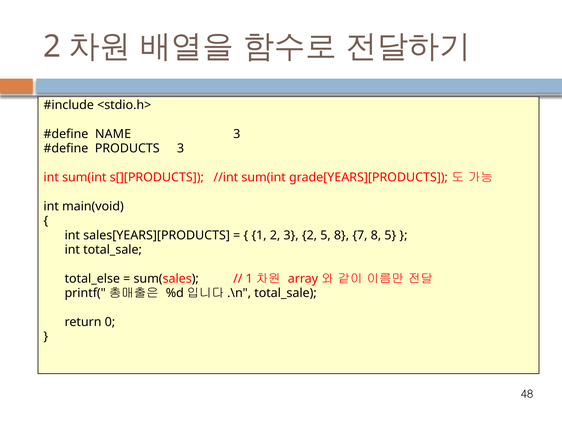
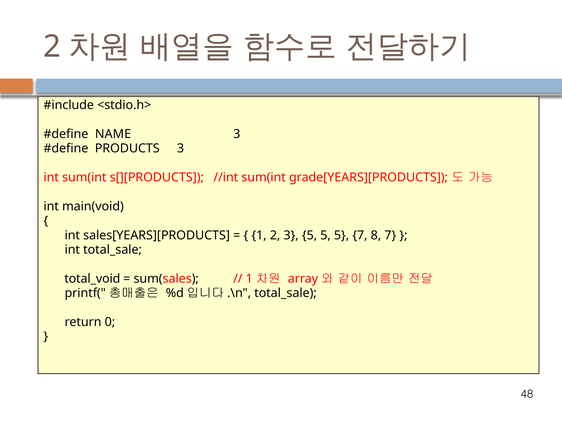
3 2: 2 -> 5
8 at (342, 236): 8 -> 5
8 5: 5 -> 7
total_else: total_else -> total_void
